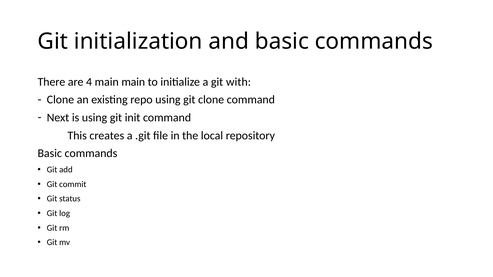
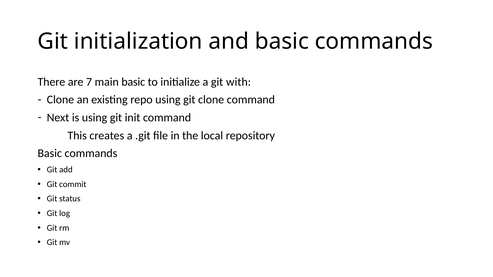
4: 4 -> 7
main main: main -> basic
